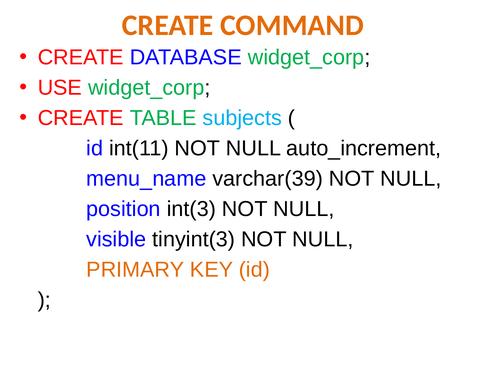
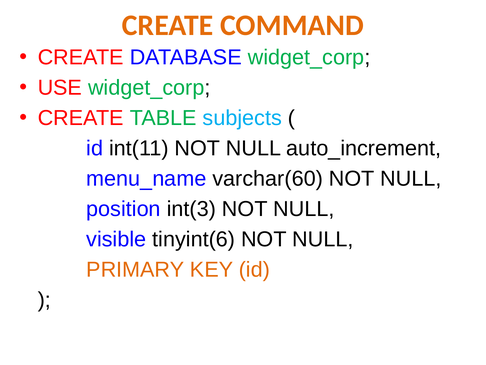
varchar(39: varchar(39 -> varchar(60
tinyint(3: tinyint(3 -> tinyint(6
